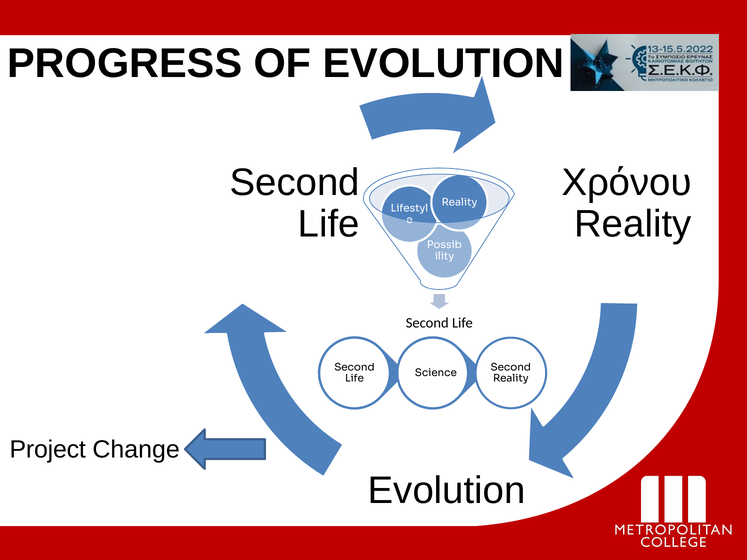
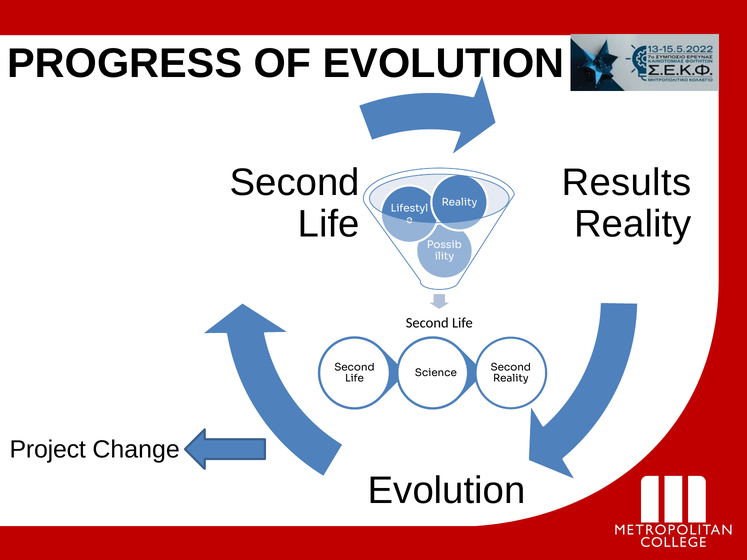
Χρόνου: Χρόνου -> Results
